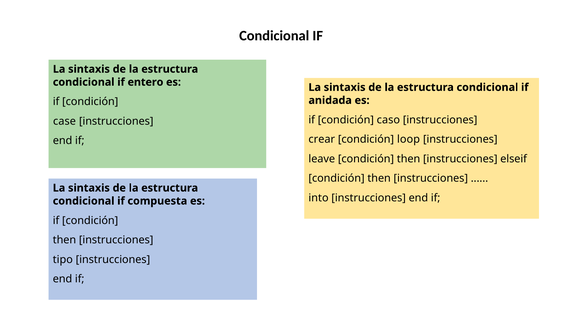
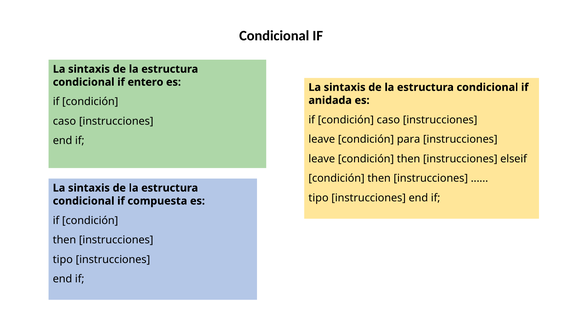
case at (64, 121): case -> caso
crear at (322, 139): crear -> leave
loop: loop -> para
into at (319, 198): into -> tipo
